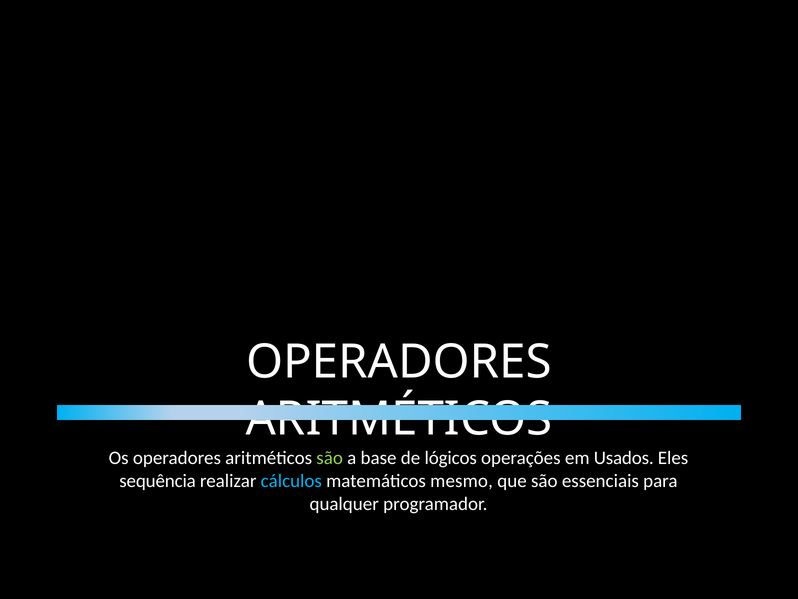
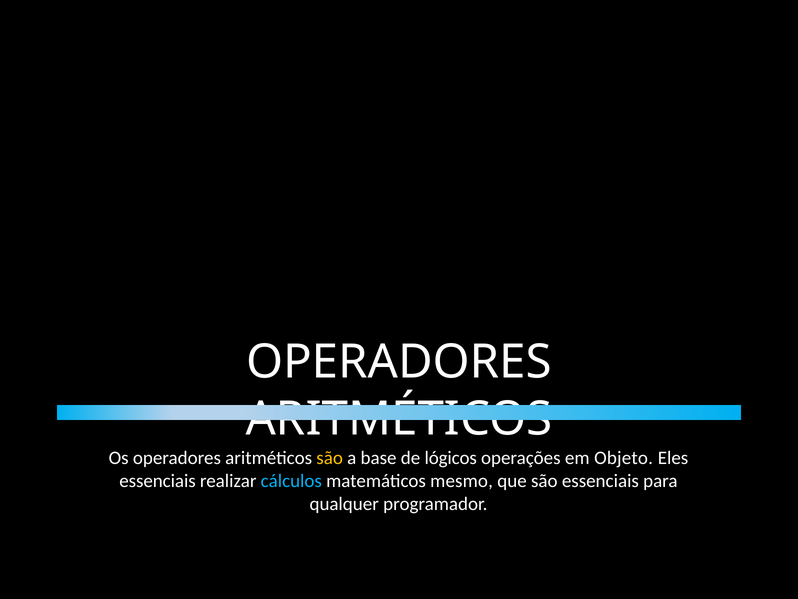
são at (330, 458) colour: light green -> yellow
Usados: Usados -> Objeto
sequência at (158, 481): sequência -> essenciais
